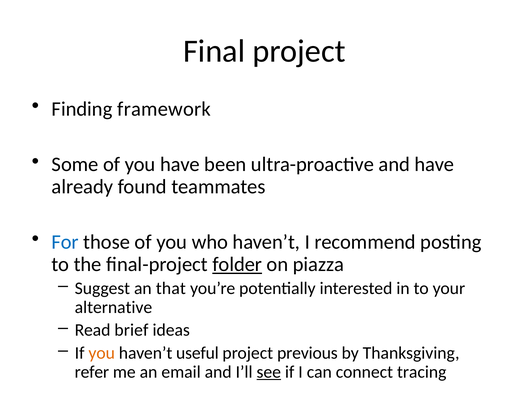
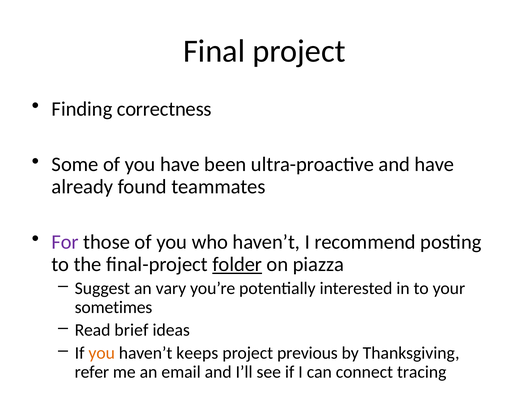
framework: framework -> correctness
For colour: blue -> purple
that: that -> vary
alternative: alternative -> sometimes
useful: useful -> keeps
see underline: present -> none
